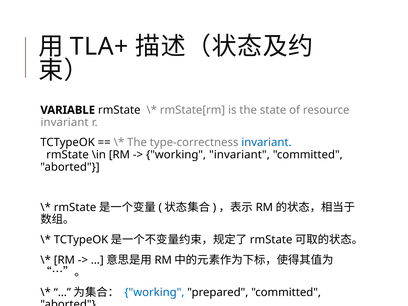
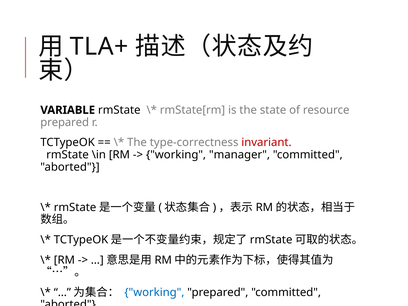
invariant at (65, 122): invariant -> prepared
invariant at (266, 143) colour: blue -> red
working invariant: invariant -> manager
